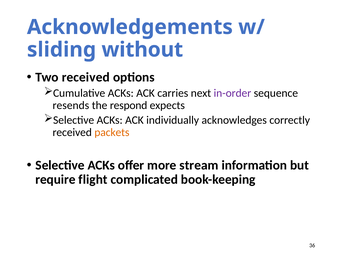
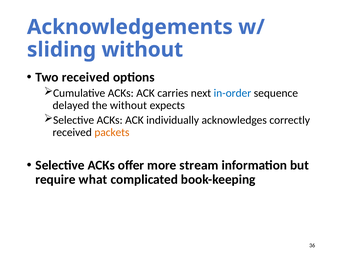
in-order colour: purple -> blue
resends: resends -> delayed
the respond: respond -> without
flight: flight -> what
